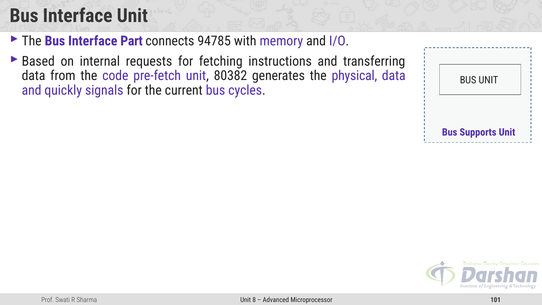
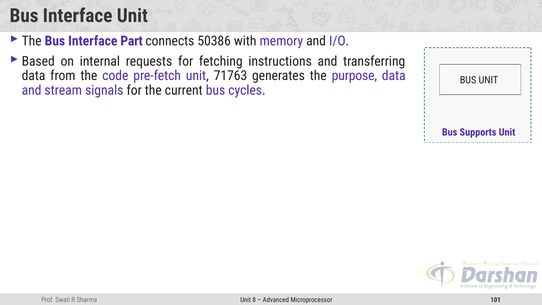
94785: 94785 -> 50386
80382: 80382 -> 71763
physical: physical -> purpose
quickly: quickly -> stream
